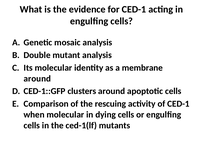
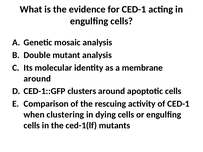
when molecular: molecular -> clustering
